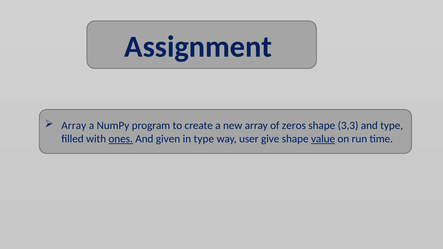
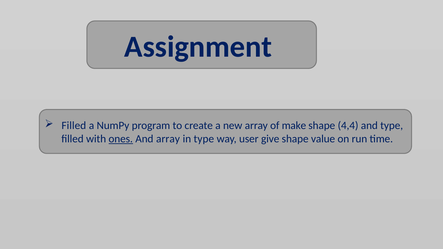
Array at (74, 126): Array -> Filled
zeros: zeros -> make
3,3: 3,3 -> 4,4
And given: given -> array
value underline: present -> none
